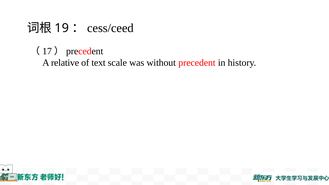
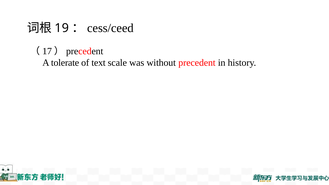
relative: relative -> tolerate
